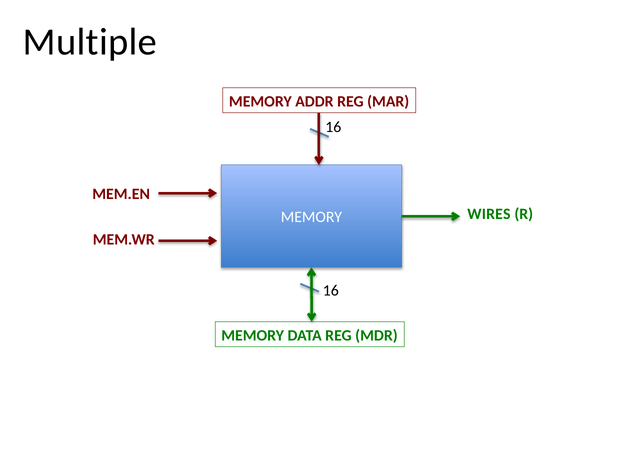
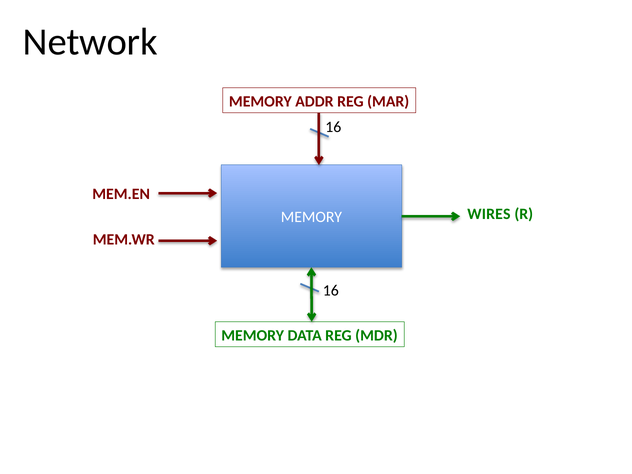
Multiple: Multiple -> Network
